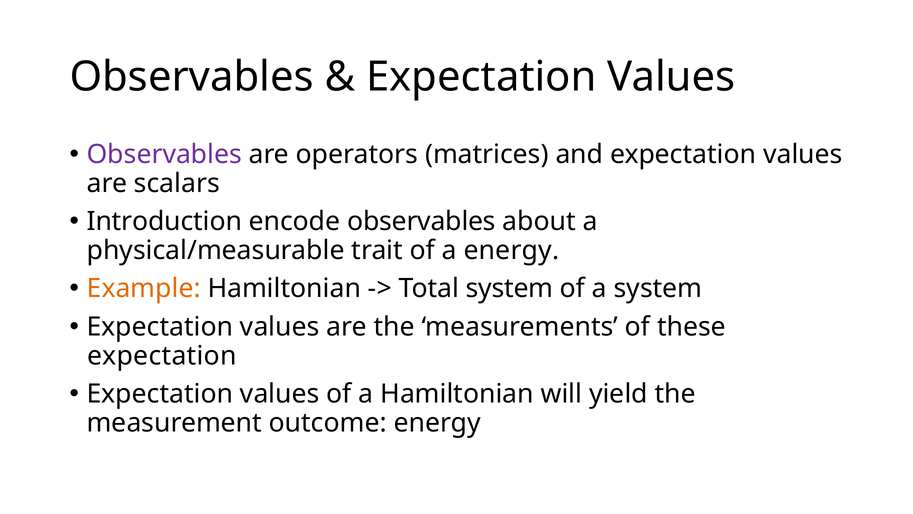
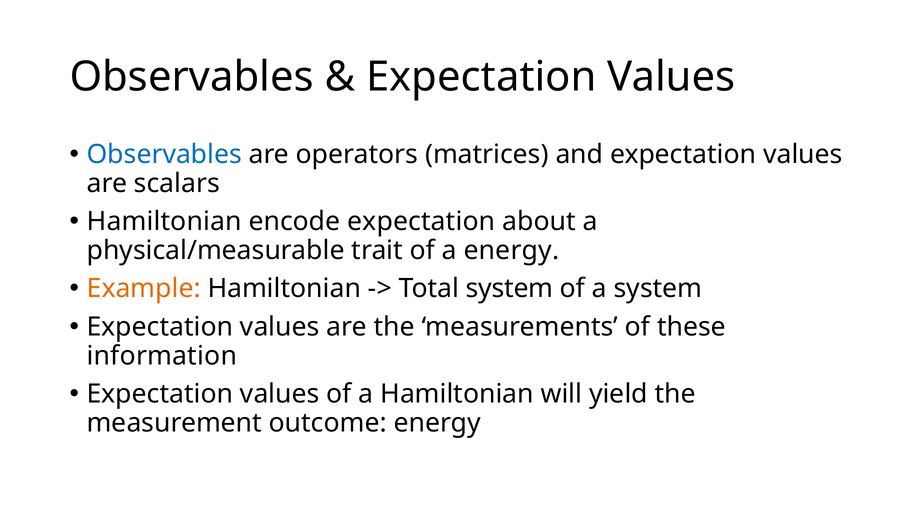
Observables at (164, 154) colour: purple -> blue
Introduction at (164, 221): Introduction -> Hamiltonian
encode observables: observables -> expectation
expectation at (162, 355): expectation -> information
